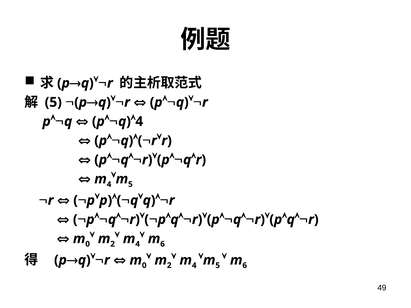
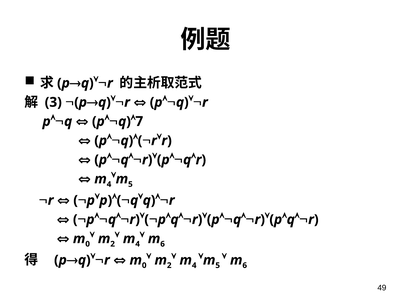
5 at (53, 102): 5 -> 3
4 at (139, 122): 4 -> 7
